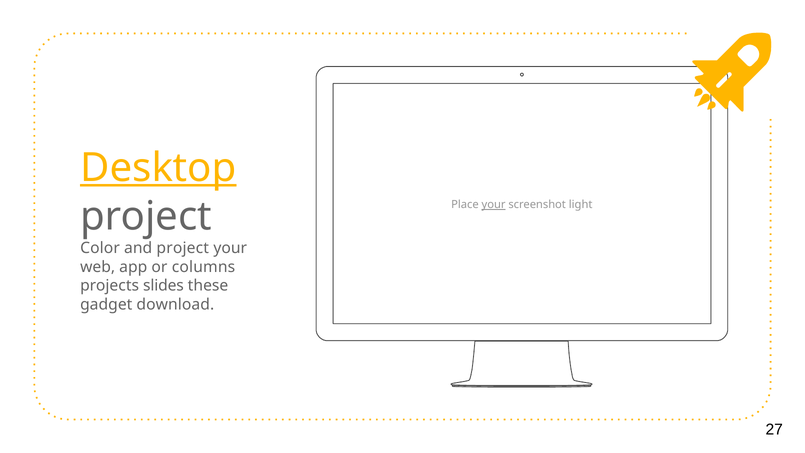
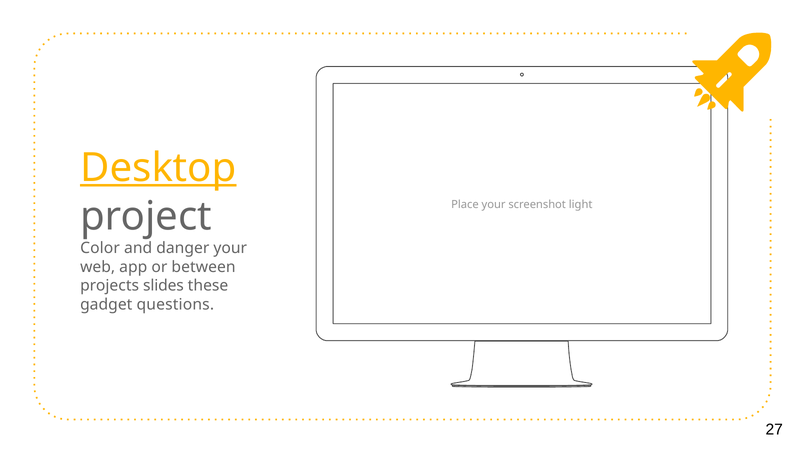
your at (494, 205) underline: present -> none
and project: project -> danger
columns: columns -> between
download: download -> questions
